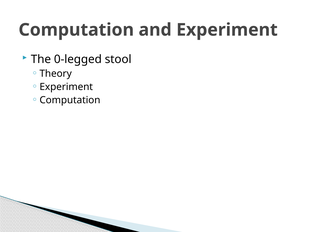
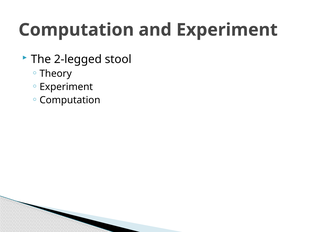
0-legged: 0-legged -> 2-legged
